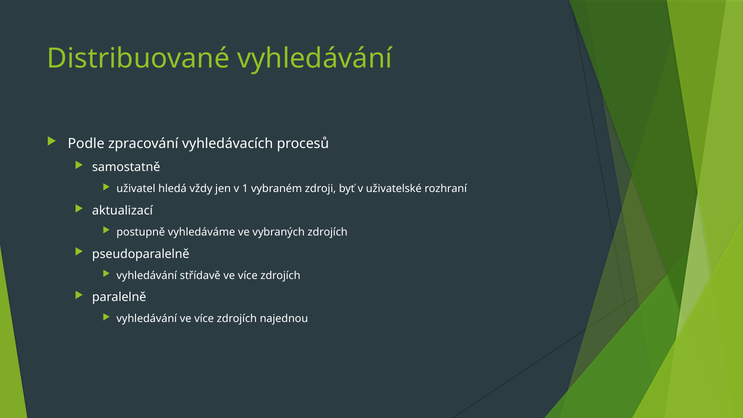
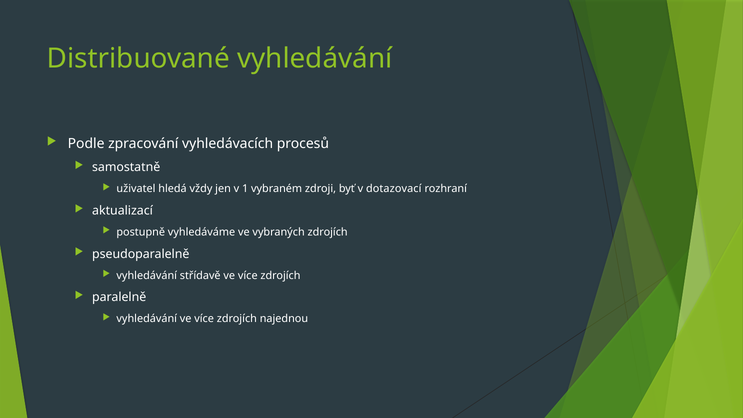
uživatelské: uživatelské -> dotazovací
